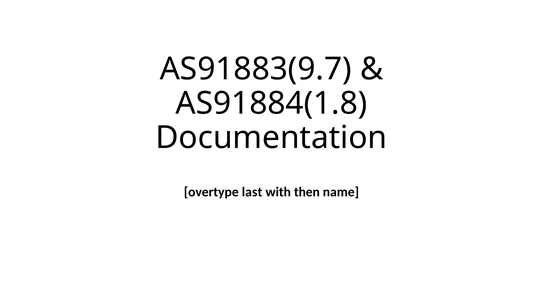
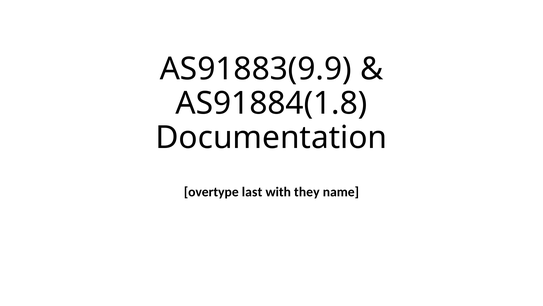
AS91883(9.7: AS91883(9.7 -> AS91883(9.9
then: then -> they
